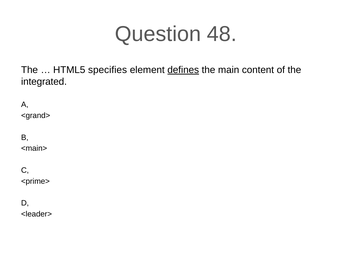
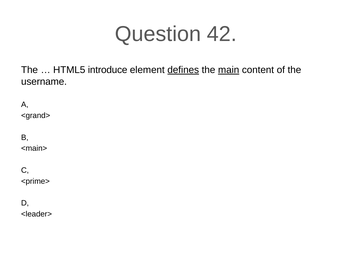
48: 48 -> 42
specifies: specifies -> introduce
main underline: none -> present
integrated: integrated -> username
